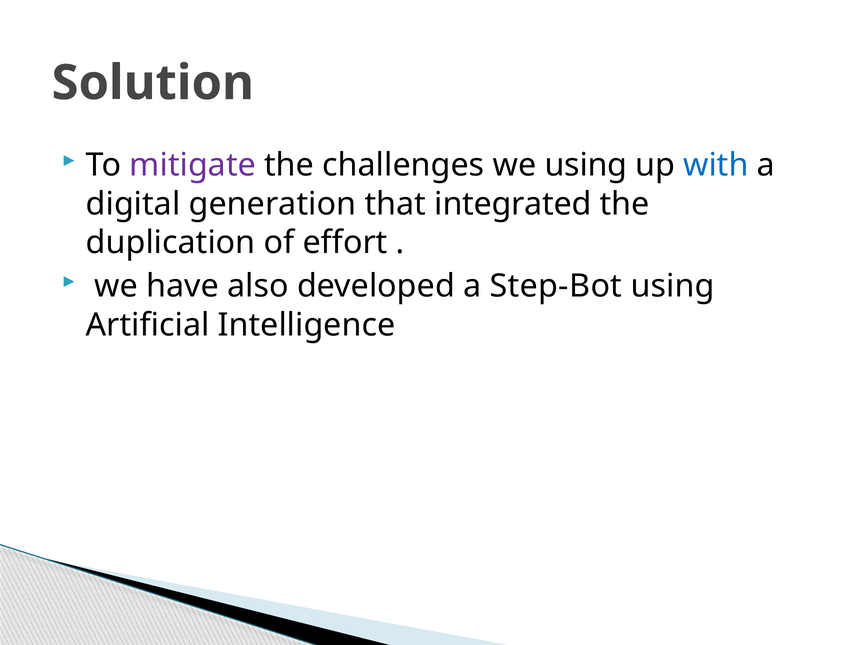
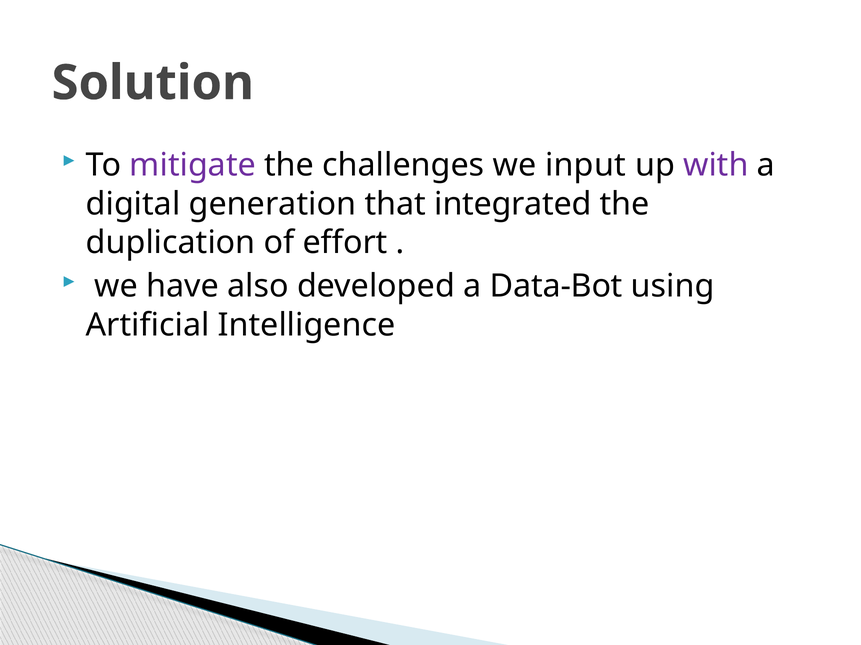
we using: using -> input
with colour: blue -> purple
Step-Bot: Step-Bot -> Data-Bot
